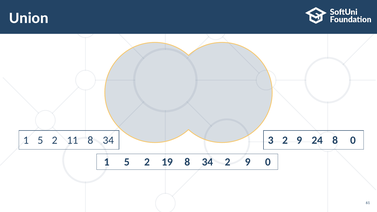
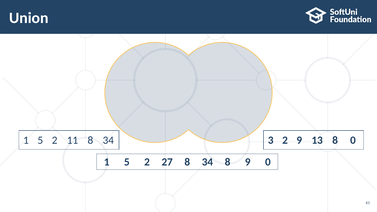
24: 24 -> 13
19: 19 -> 27
34 2: 2 -> 8
